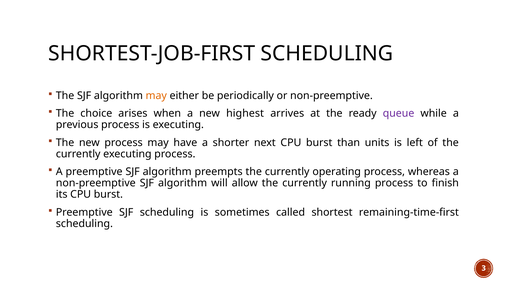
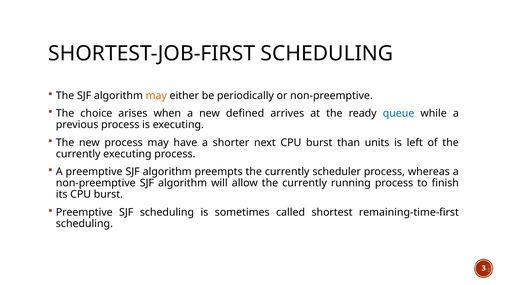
highest: highest -> defined
queue colour: purple -> blue
operating: operating -> scheduler
